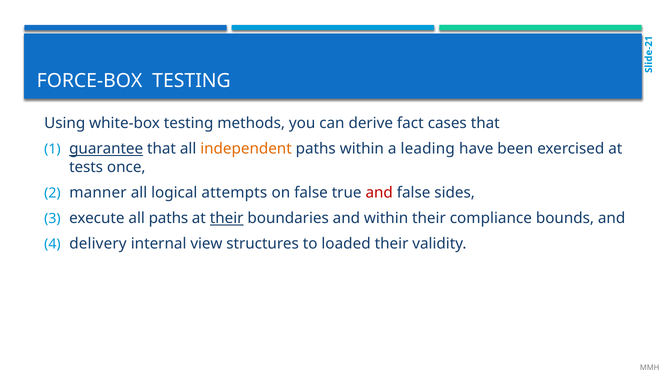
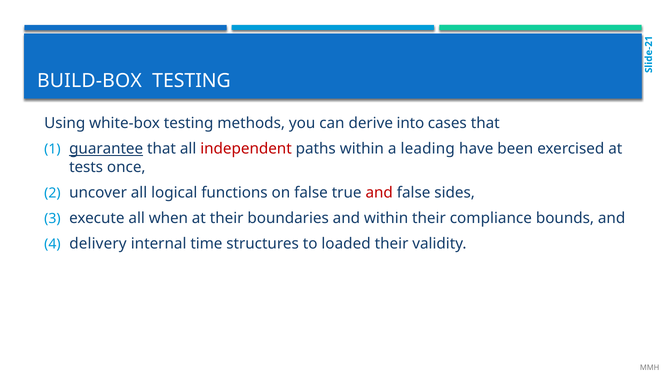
FORCE-BOX: FORCE-BOX -> BUILD-BOX
fact: fact -> into
independent colour: orange -> red
manner: manner -> uncover
attempts: attempts -> functions
all paths: paths -> when
their at (227, 218) underline: present -> none
view: view -> time
